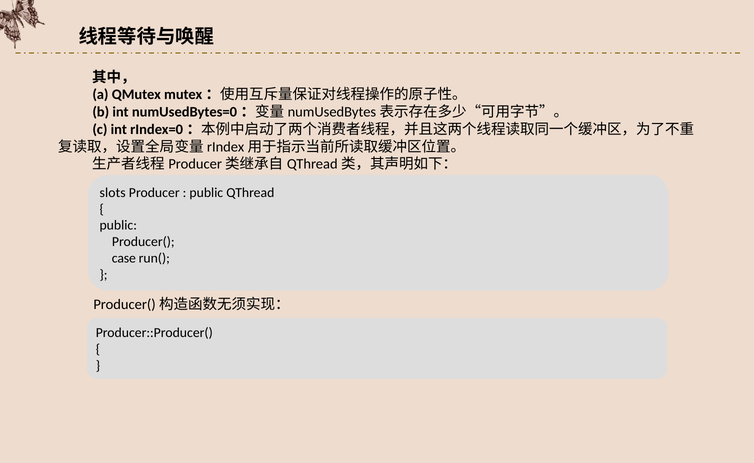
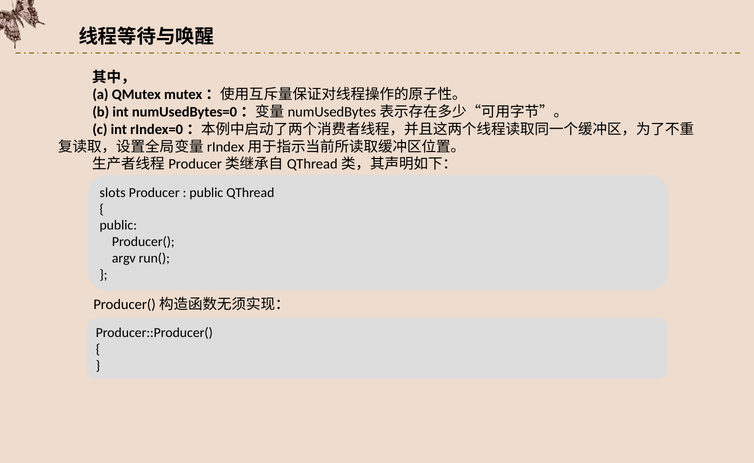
case: case -> argv
